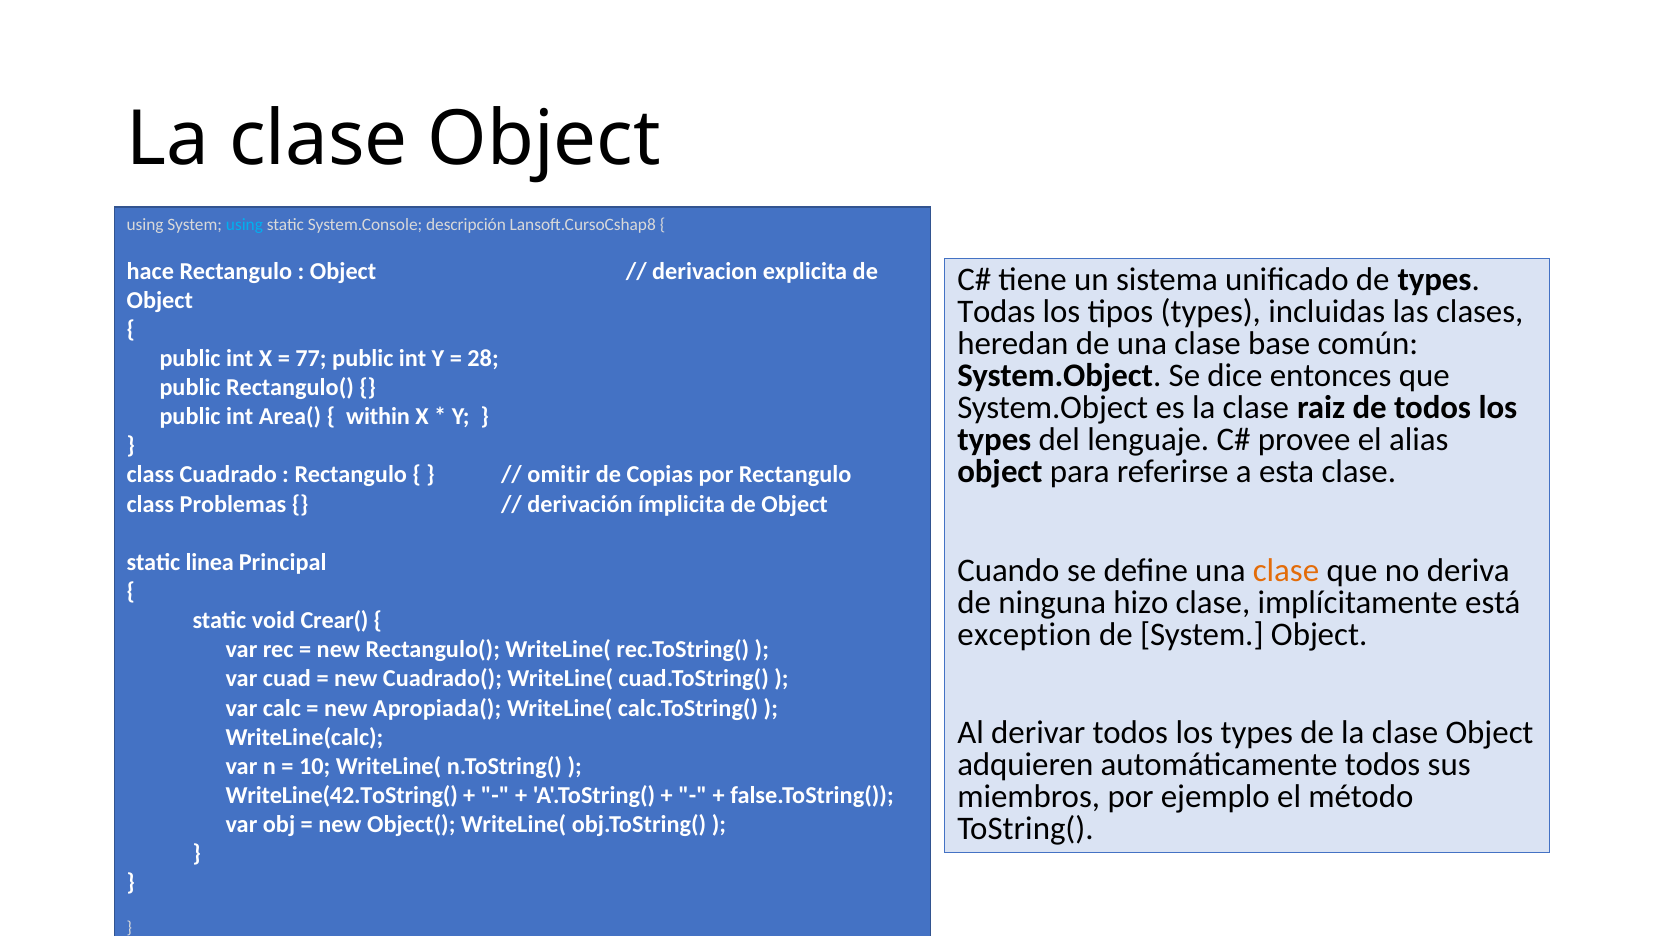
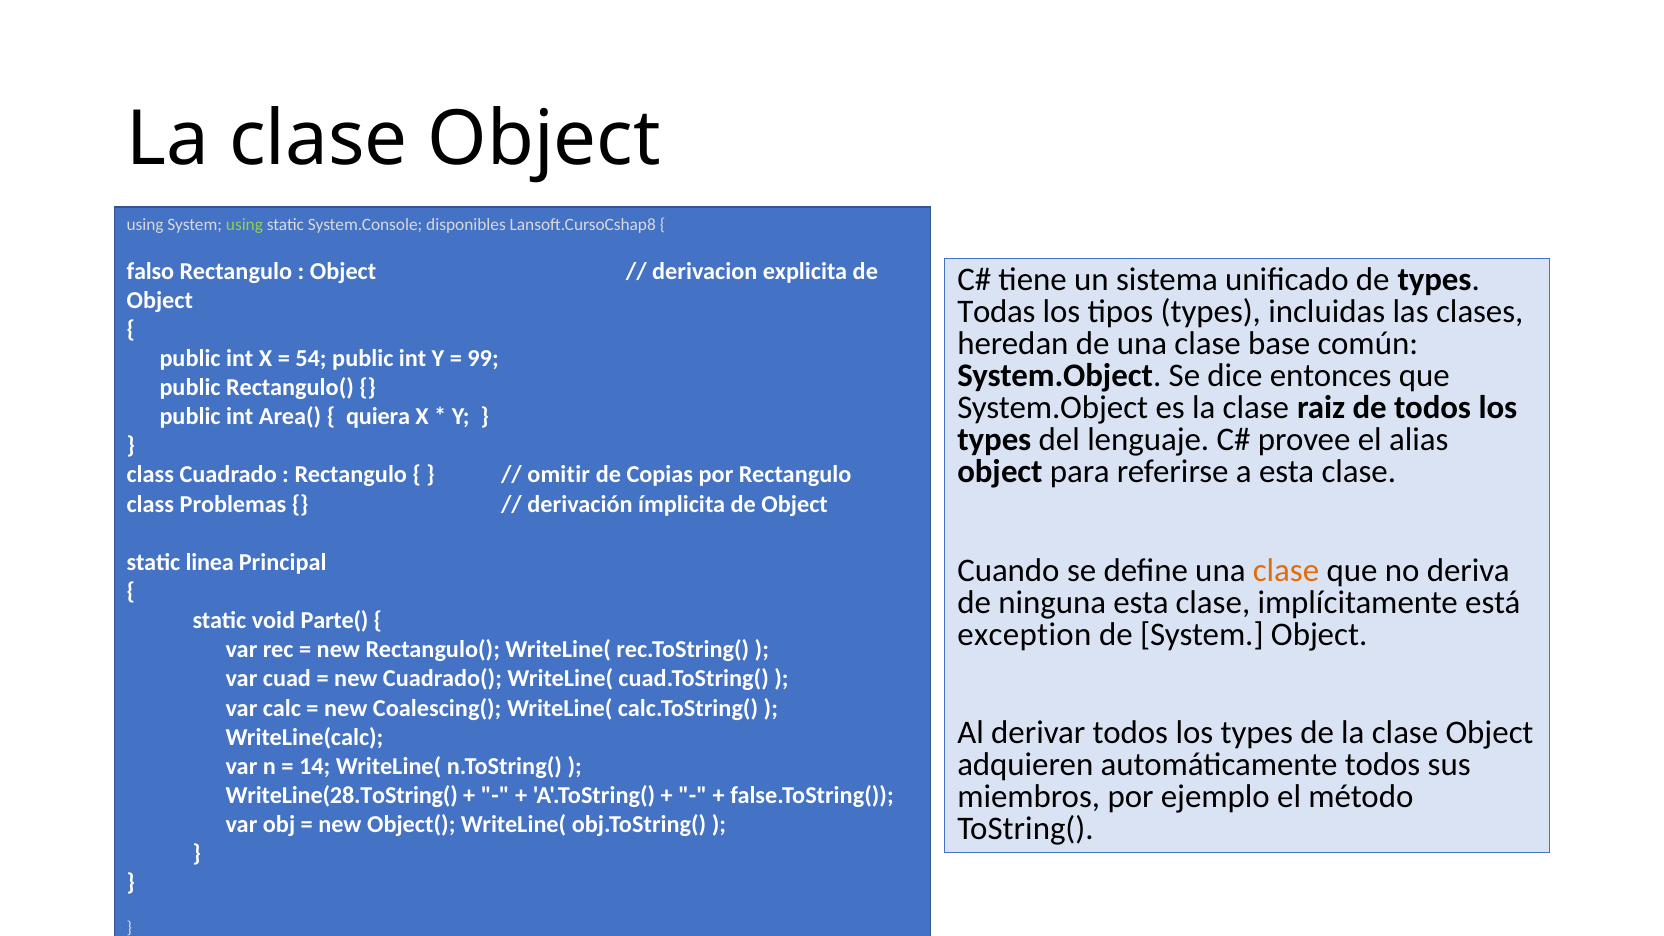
using at (244, 225) colour: light blue -> light green
descripción: descripción -> disponibles
hace: hace -> falso
77: 77 -> 54
28: 28 -> 99
within: within -> quiera
ninguna hizo: hizo -> esta
Crear(: Crear( -> Parte(
Apropiada(: Apropiada( -> Coalescing(
10: 10 -> 14
WriteLine(42.ToString(: WriteLine(42.ToString( -> WriteLine(28.ToString(
